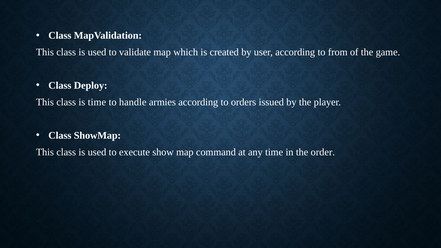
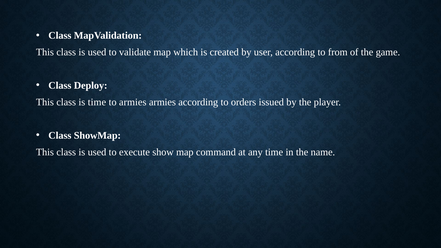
to handle: handle -> armies
order: order -> name
